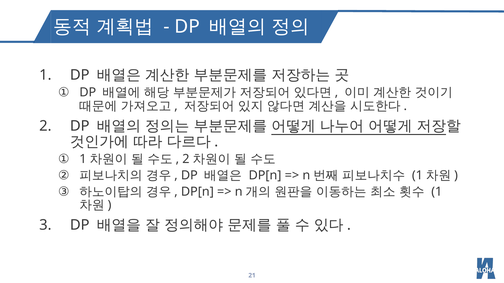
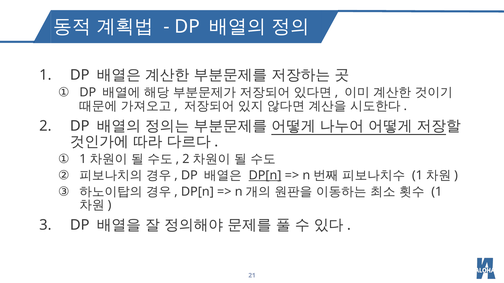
DP[n at (265, 176) underline: none -> present
